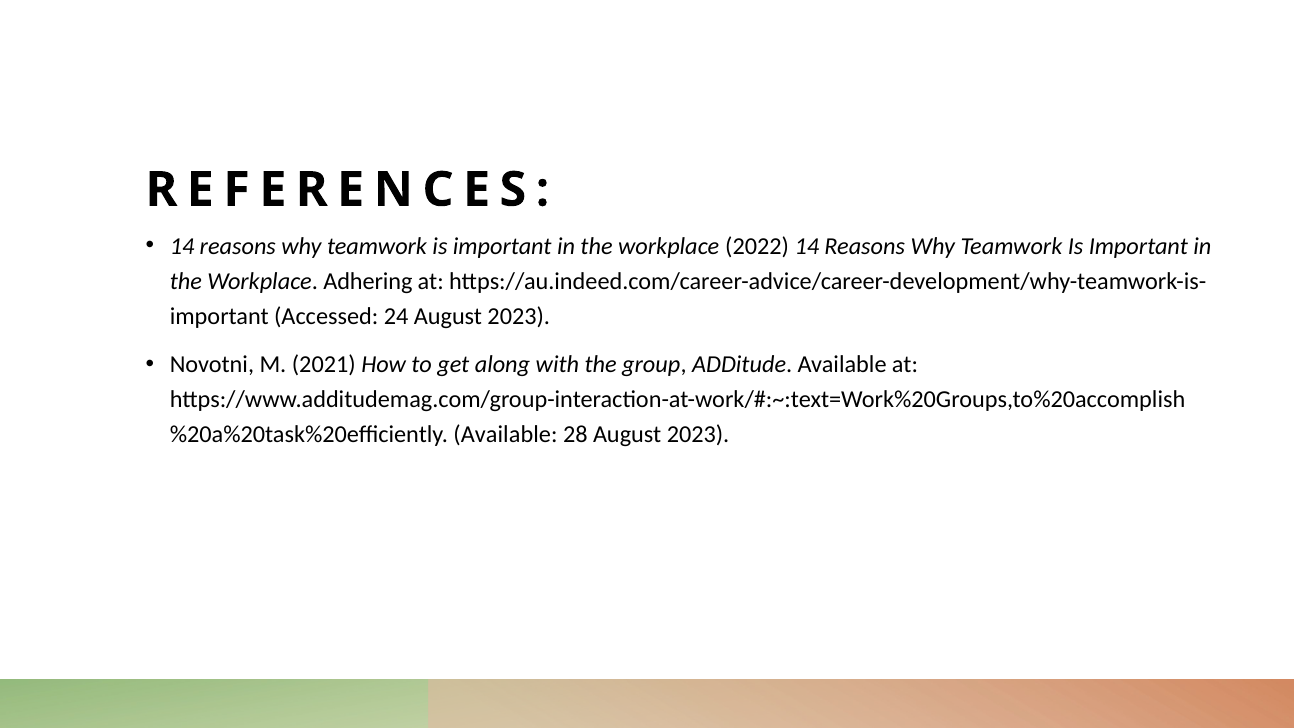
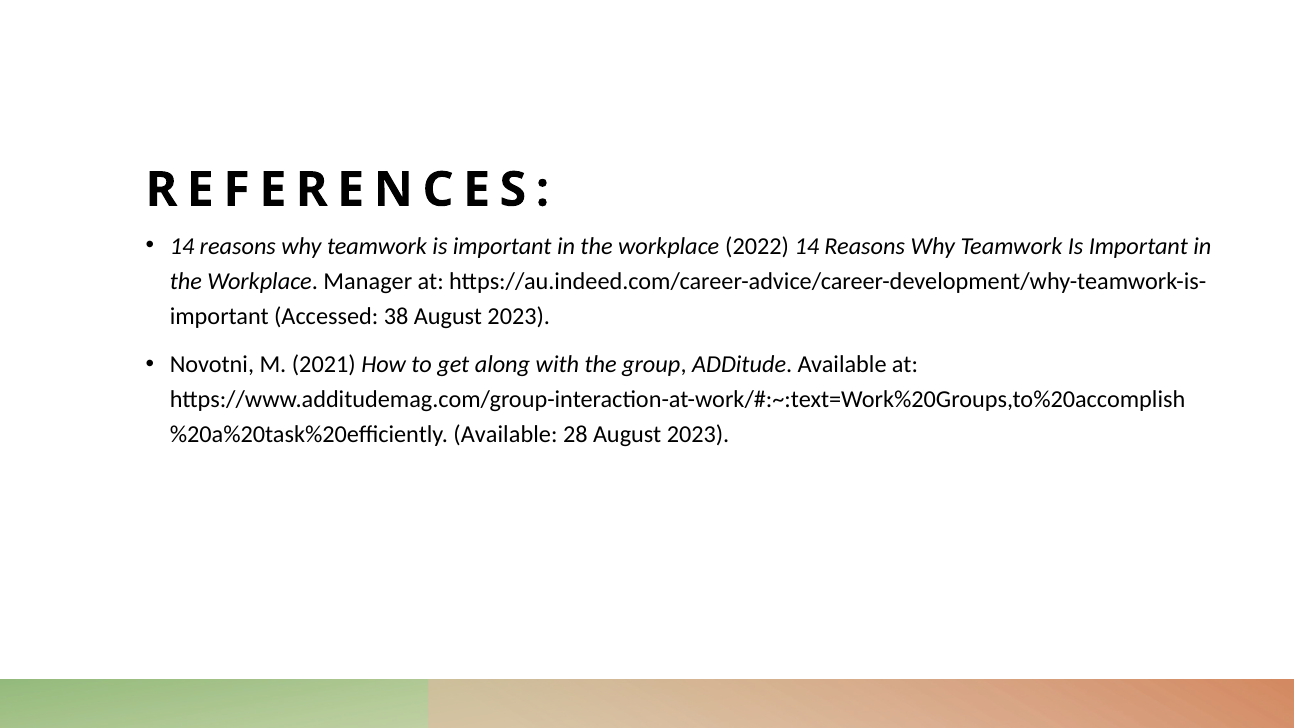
Adhering: Adhering -> Manager
24: 24 -> 38
